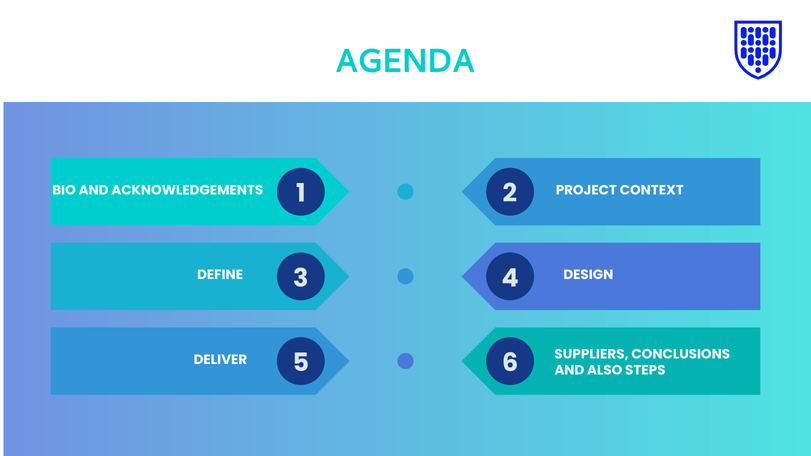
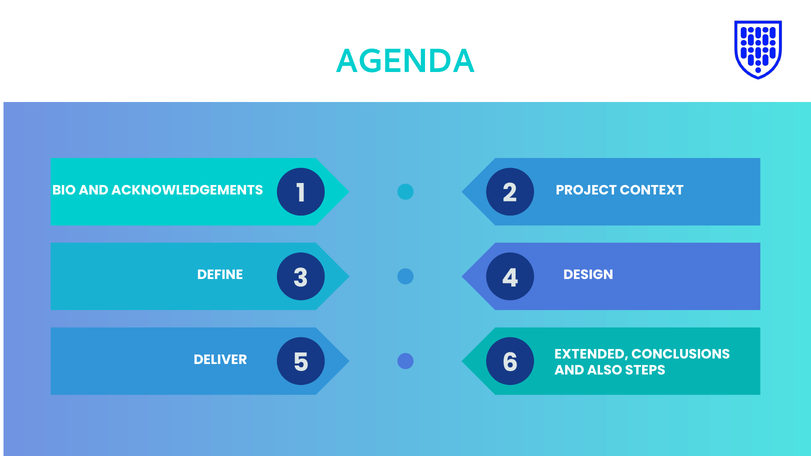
SUPPLIERS: SUPPLIERS -> EXTENDED
